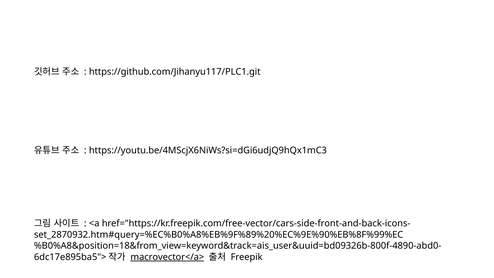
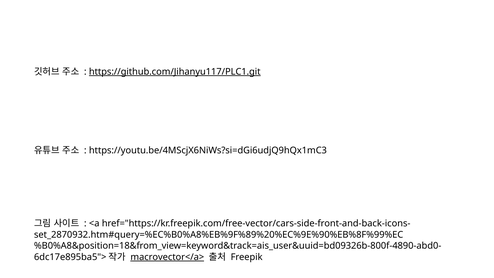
https://github.com/Jihanyu117/PLC1.git underline: none -> present
